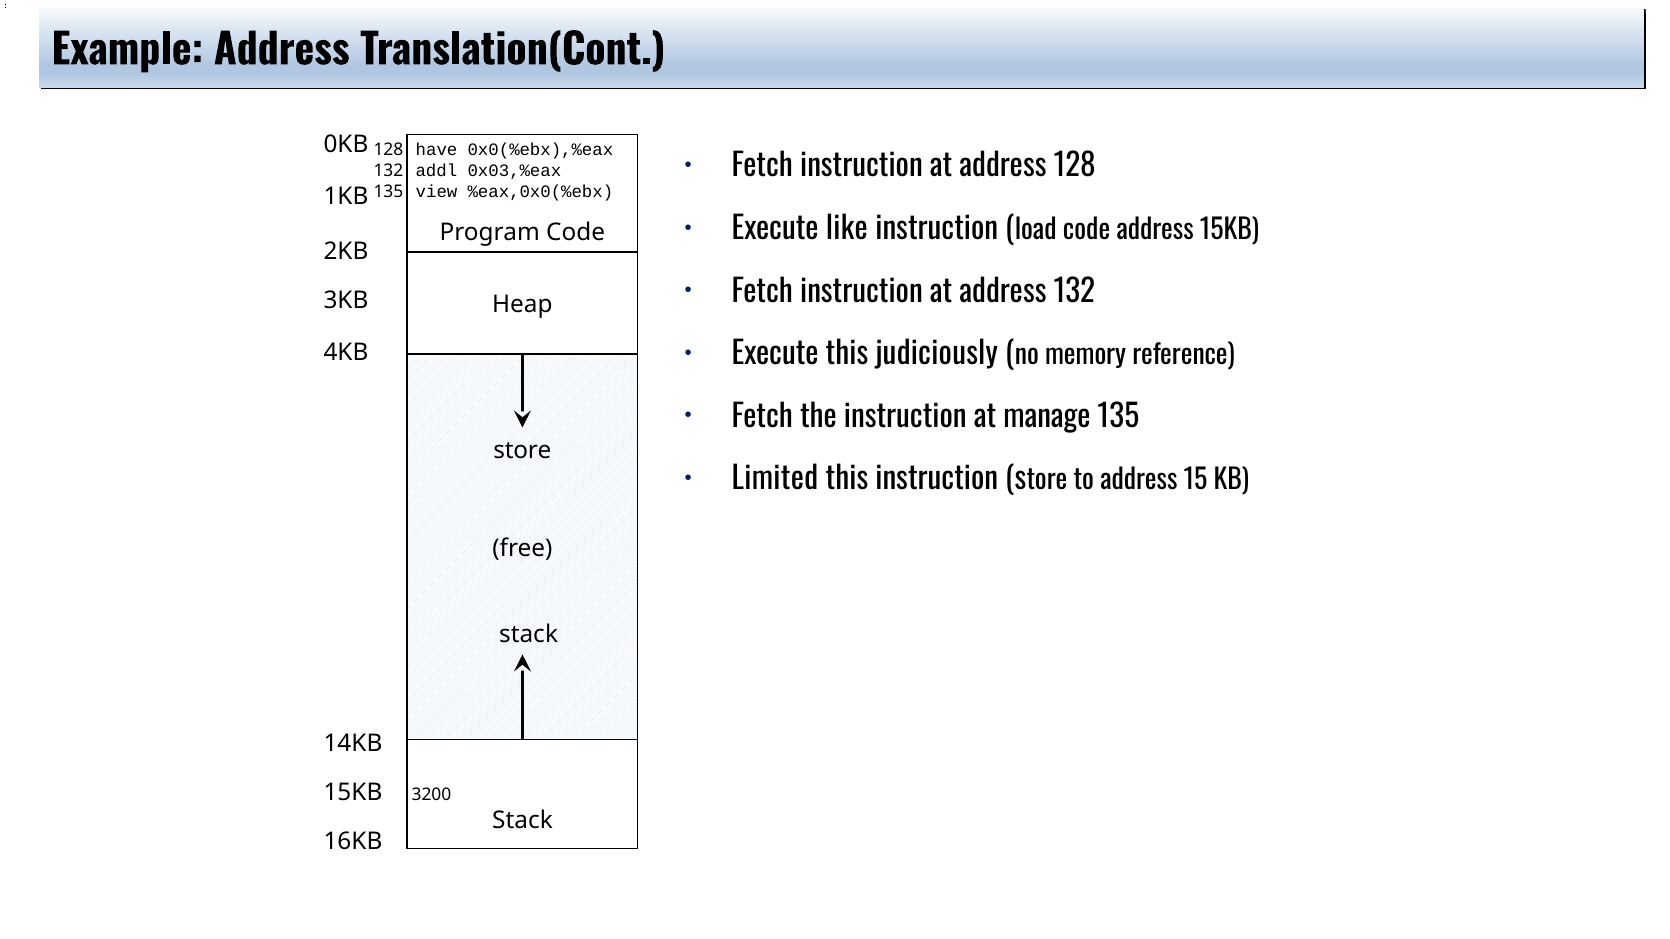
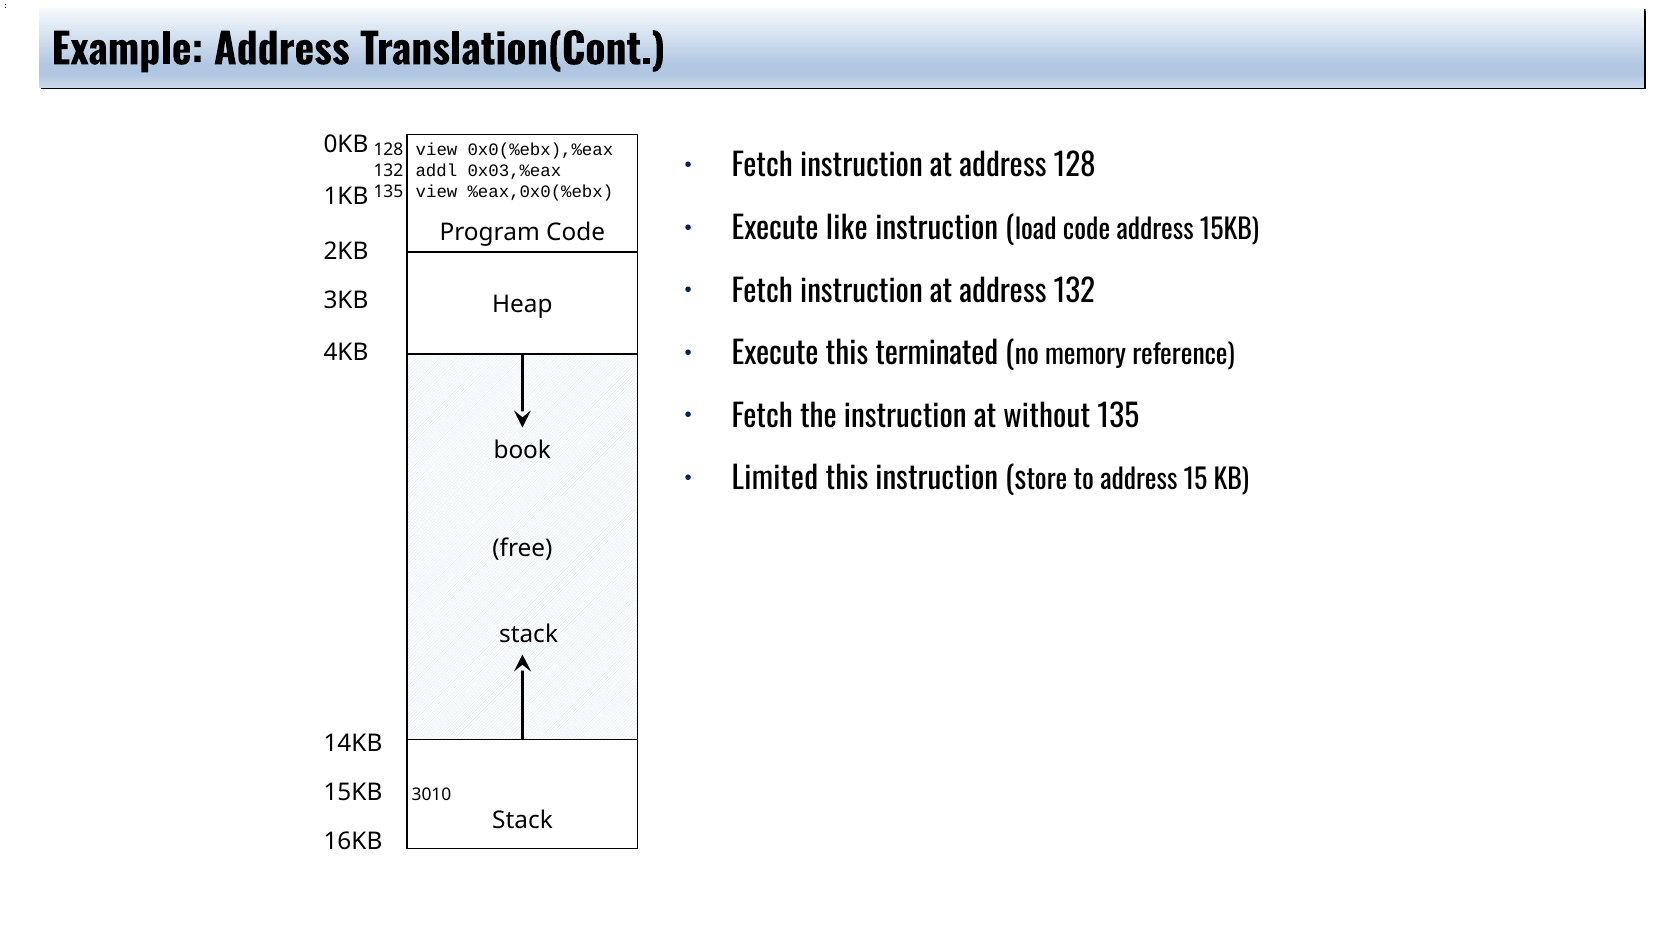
have at (437, 150): have -> view
judiciously: judiciously -> terminated
manage: manage -> without
store at (522, 450): store -> book
3200: 3200 -> 3010
